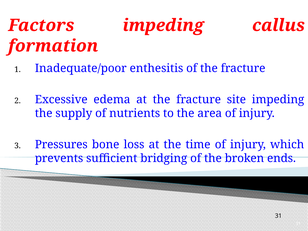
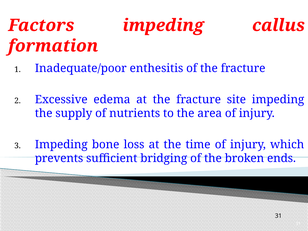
Pressures at (61, 144): Pressures -> Impeding
